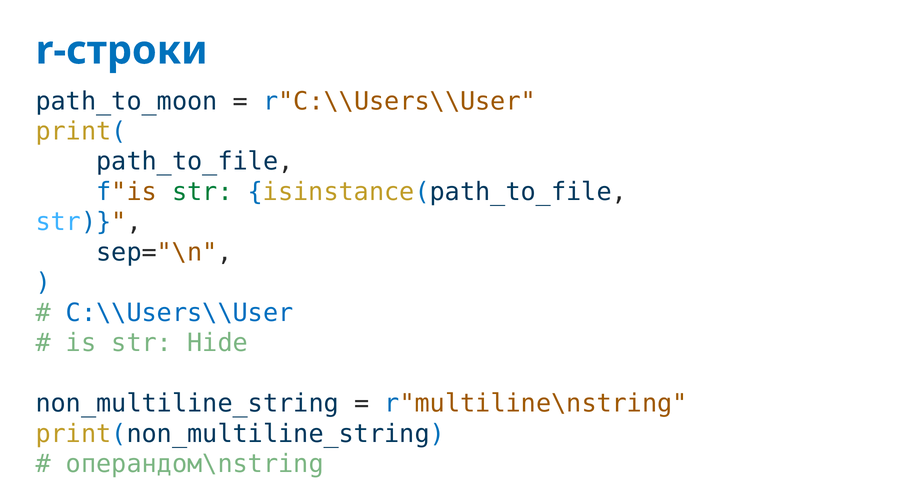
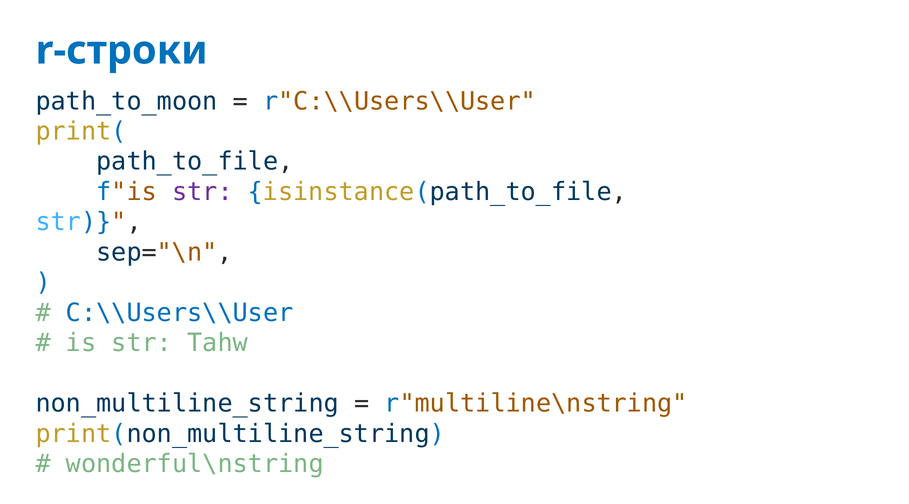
str at (202, 192) colour: green -> purple
Hide: Hide -> Tahw
операндом\nstring: операндом\nstring -> wonderful\nstring
